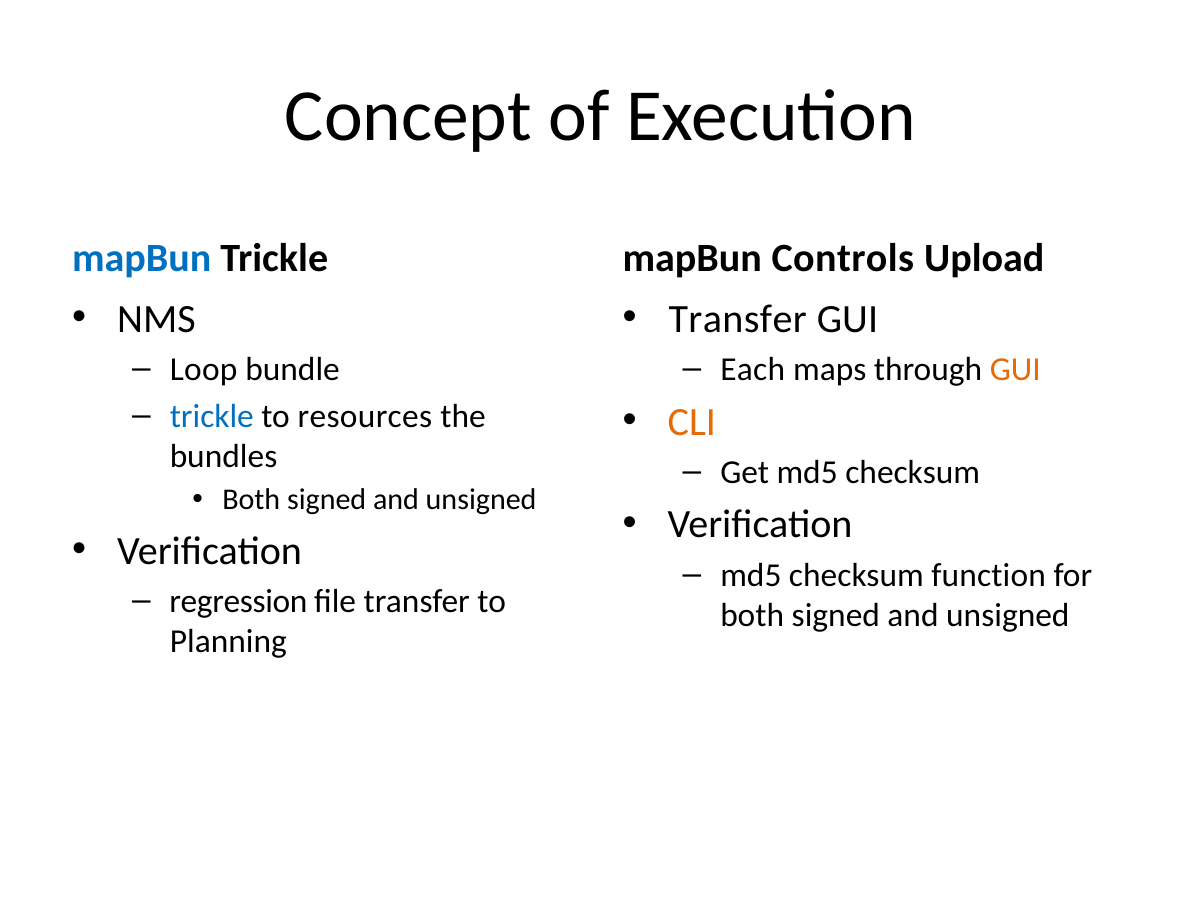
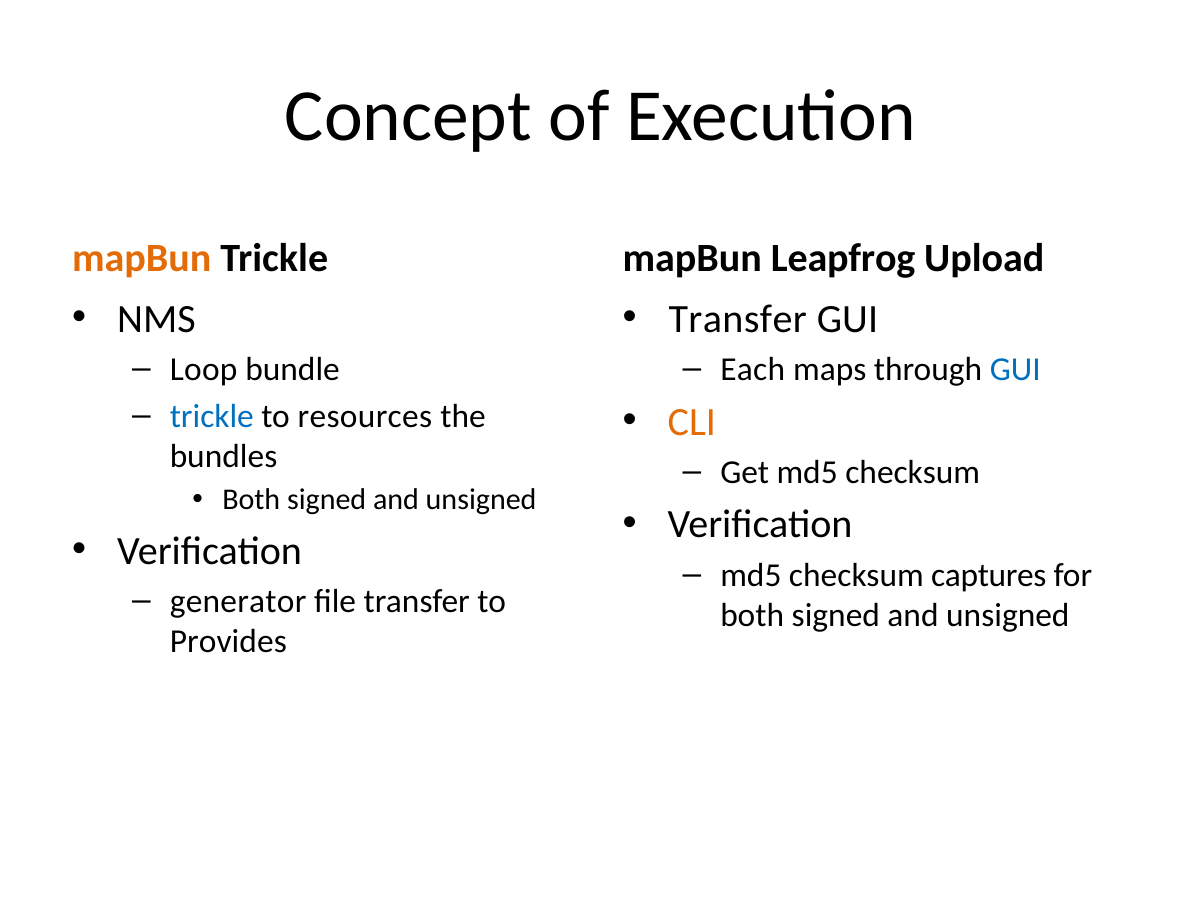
mapBun at (142, 259) colour: blue -> orange
Controls: Controls -> Leapfrog
GUI at (1015, 369) colour: orange -> blue
function: function -> captures
regression: regression -> generator
Planning: Planning -> Provides
